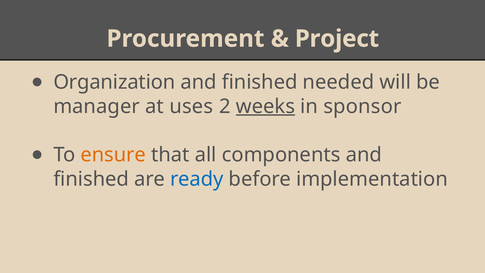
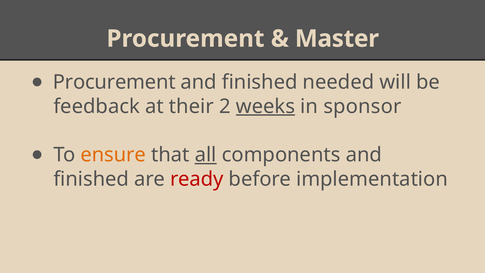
Project: Project -> Master
Organization at (114, 82): Organization -> Procurement
manager: manager -> feedback
uses: uses -> their
all underline: none -> present
ready colour: blue -> red
